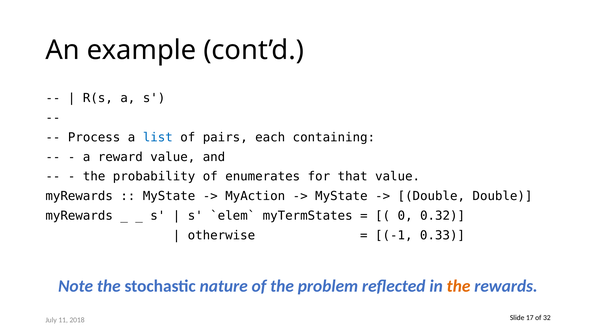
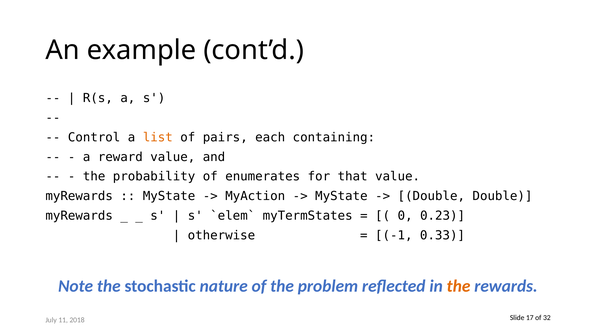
Process: Process -> Control
list colour: blue -> orange
0.32: 0.32 -> 0.23
